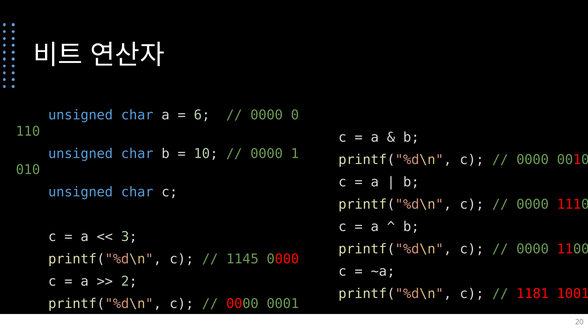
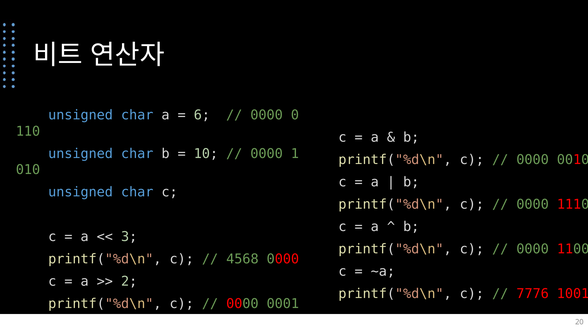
1145: 1145 -> 4568
1181: 1181 -> 7776
